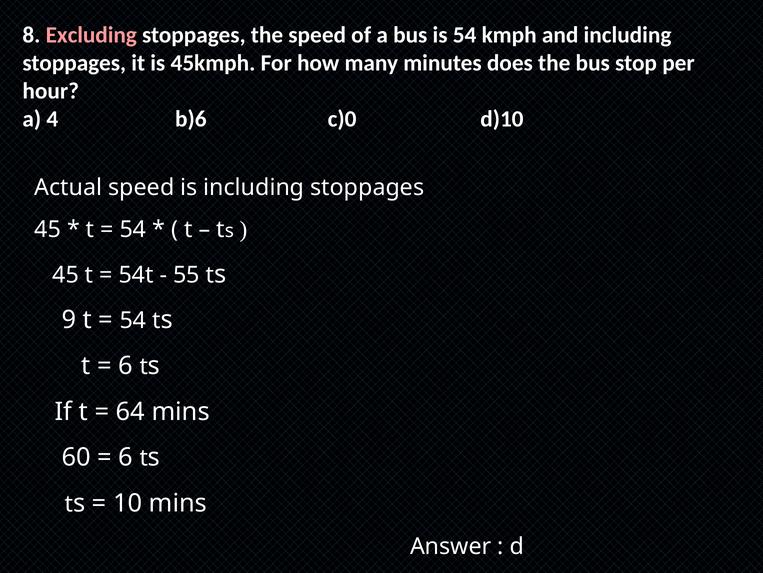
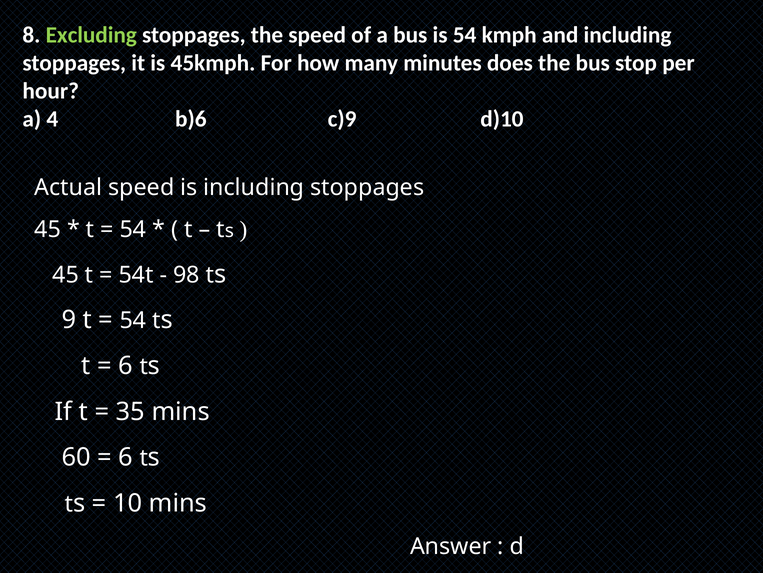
Excluding colour: pink -> light green
c)0: c)0 -> c)9
55: 55 -> 98
64: 64 -> 35
